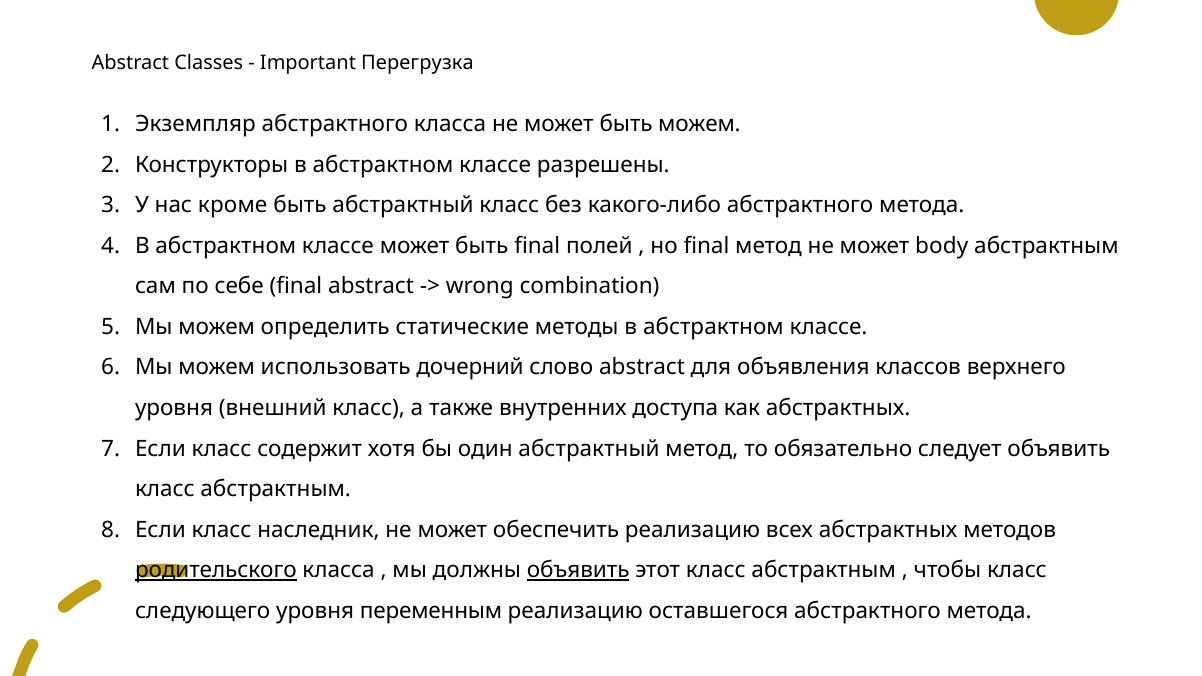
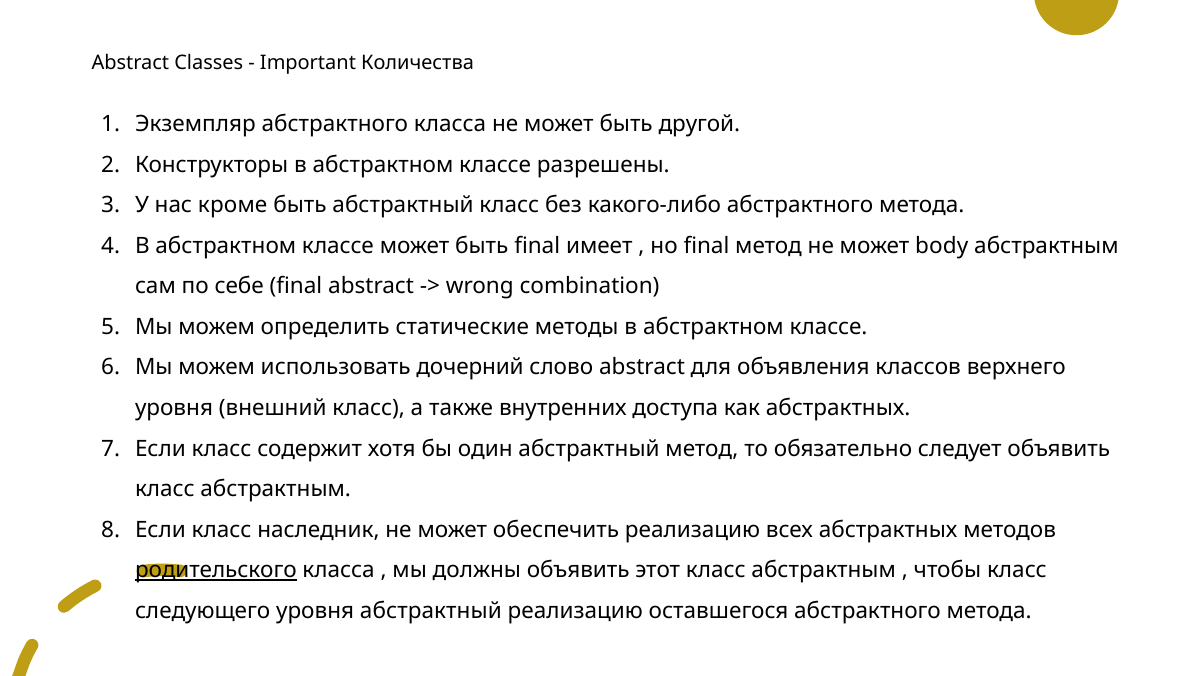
Перегрузка: Перегрузка -> Количества
быть можем: можем -> другой
полей: полей -> имеет
объявить at (578, 570) underline: present -> none
уровня переменным: переменным -> абстрактный
